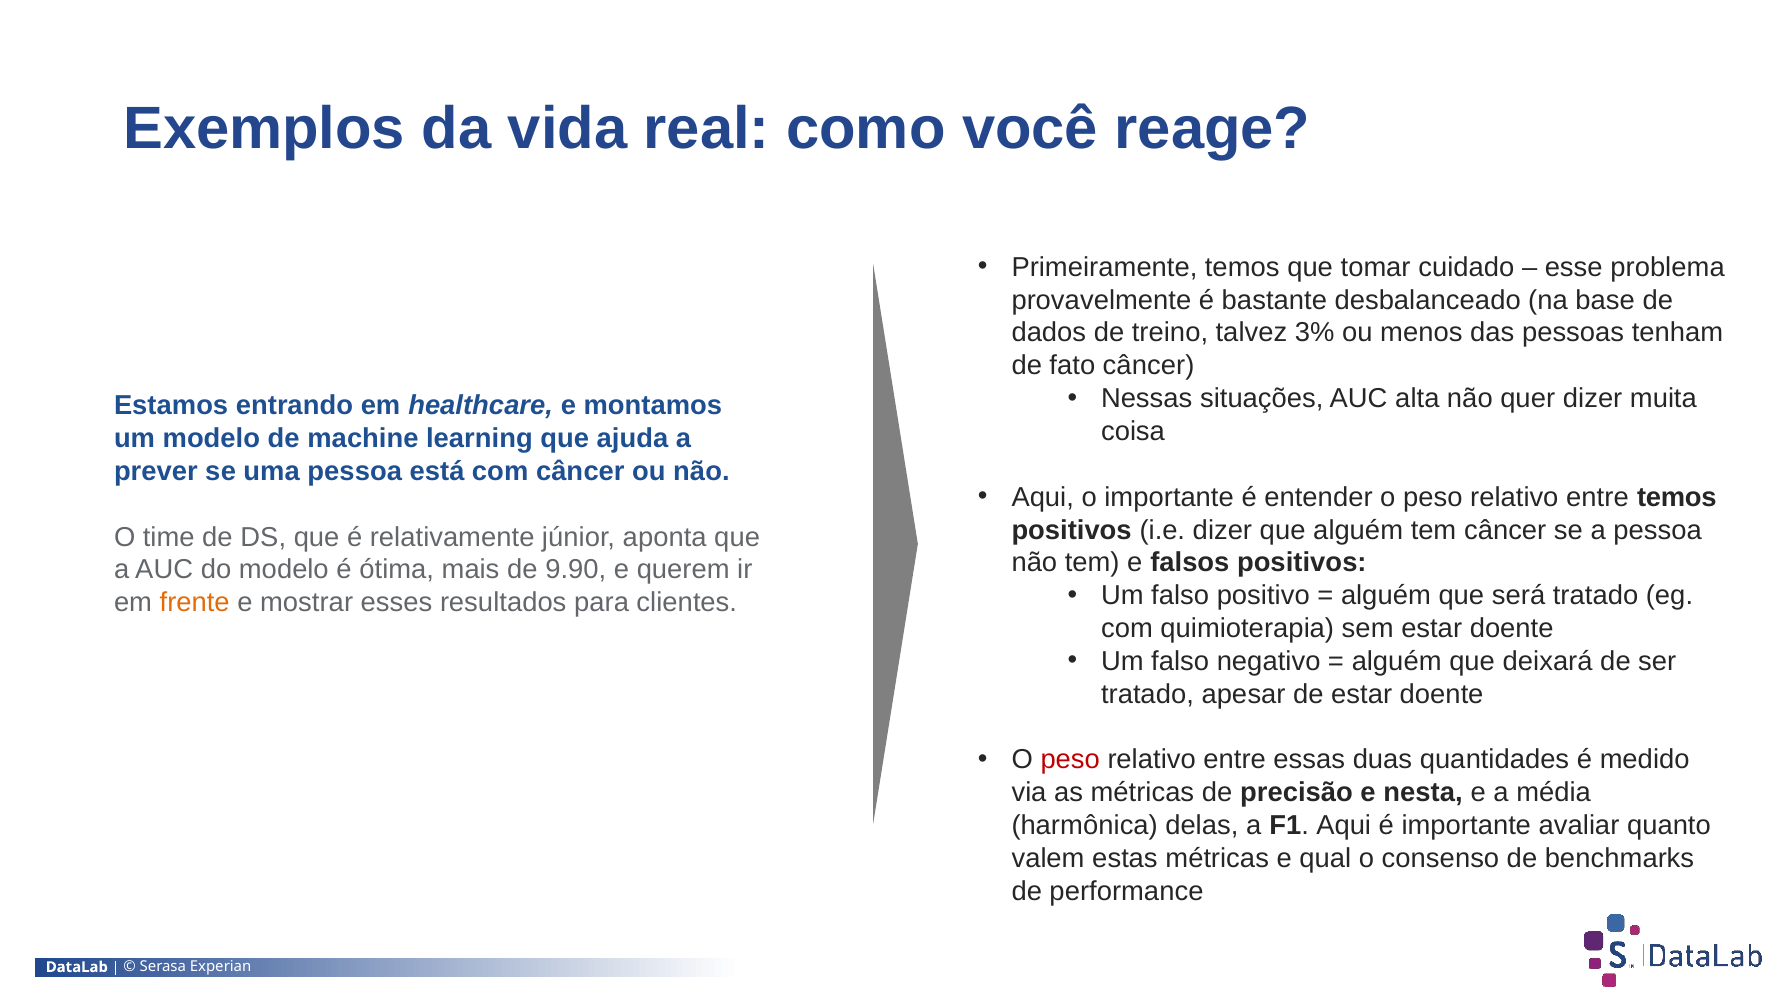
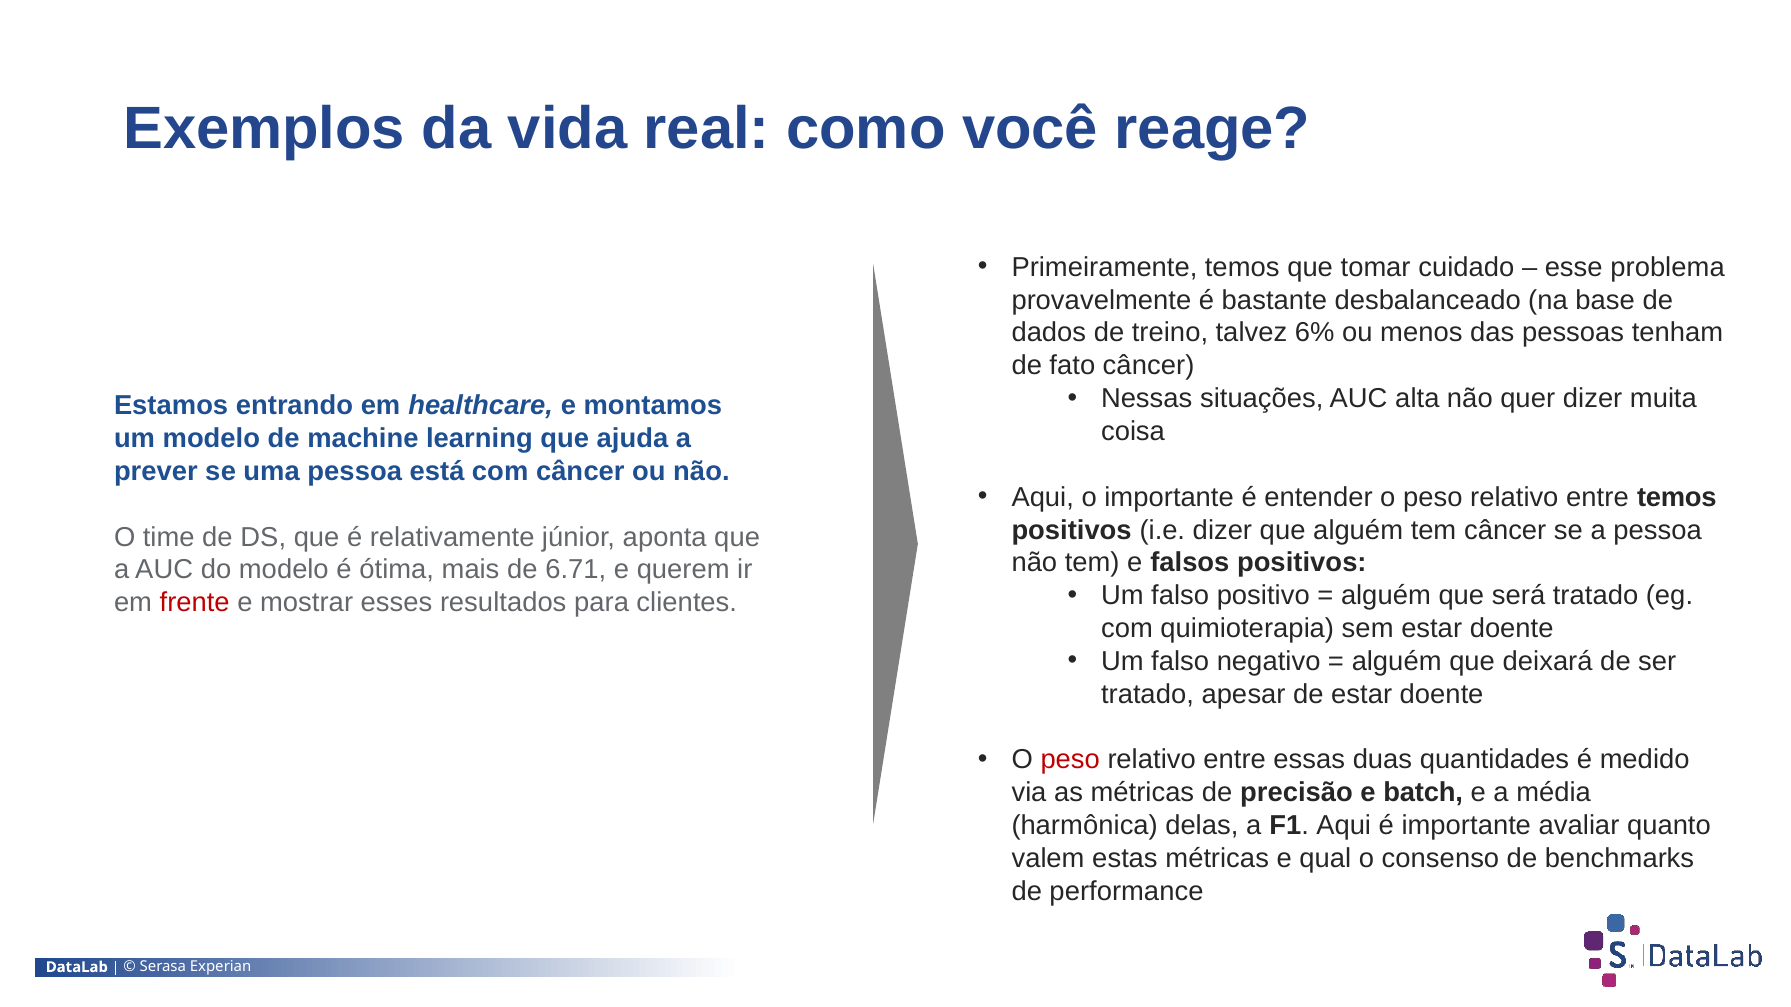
3%: 3% -> 6%
9.90: 9.90 -> 6.71
frente colour: orange -> red
nesta: nesta -> batch
